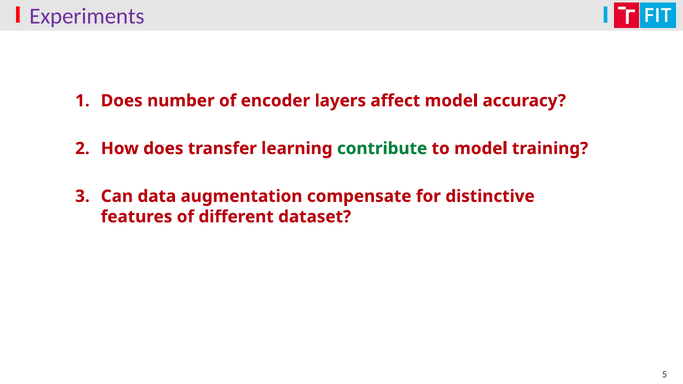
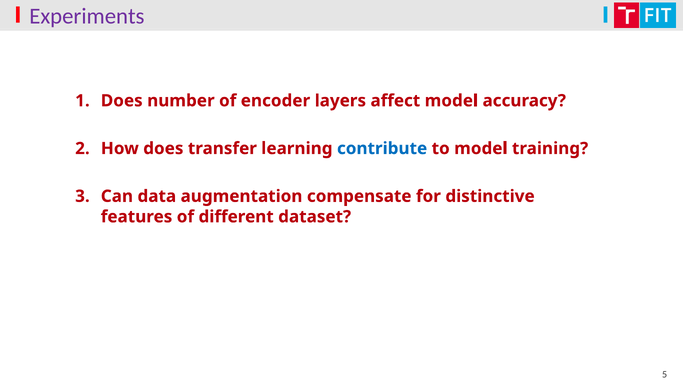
contribute colour: green -> blue
